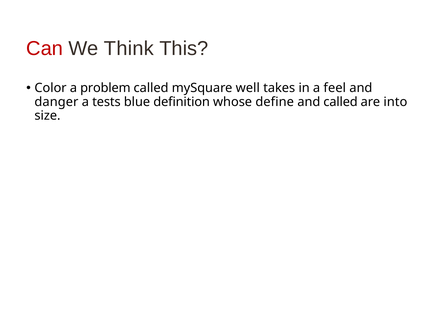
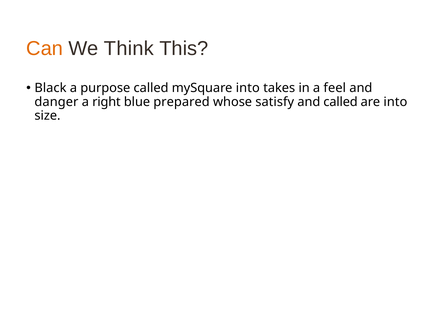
Can colour: red -> orange
Color: Color -> Black
problem: problem -> purpose
mySquare well: well -> into
tests: tests -> right
definition: definition -> prepared
define: define -> satisfy
